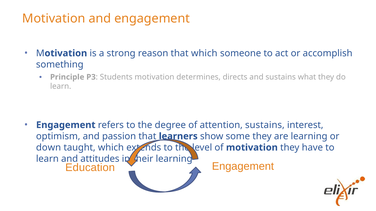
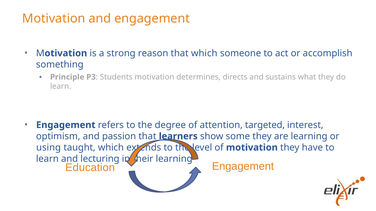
attention sustains: sustains -> targeted
down: down -> using
attitudes: attitudes -> lecturing
